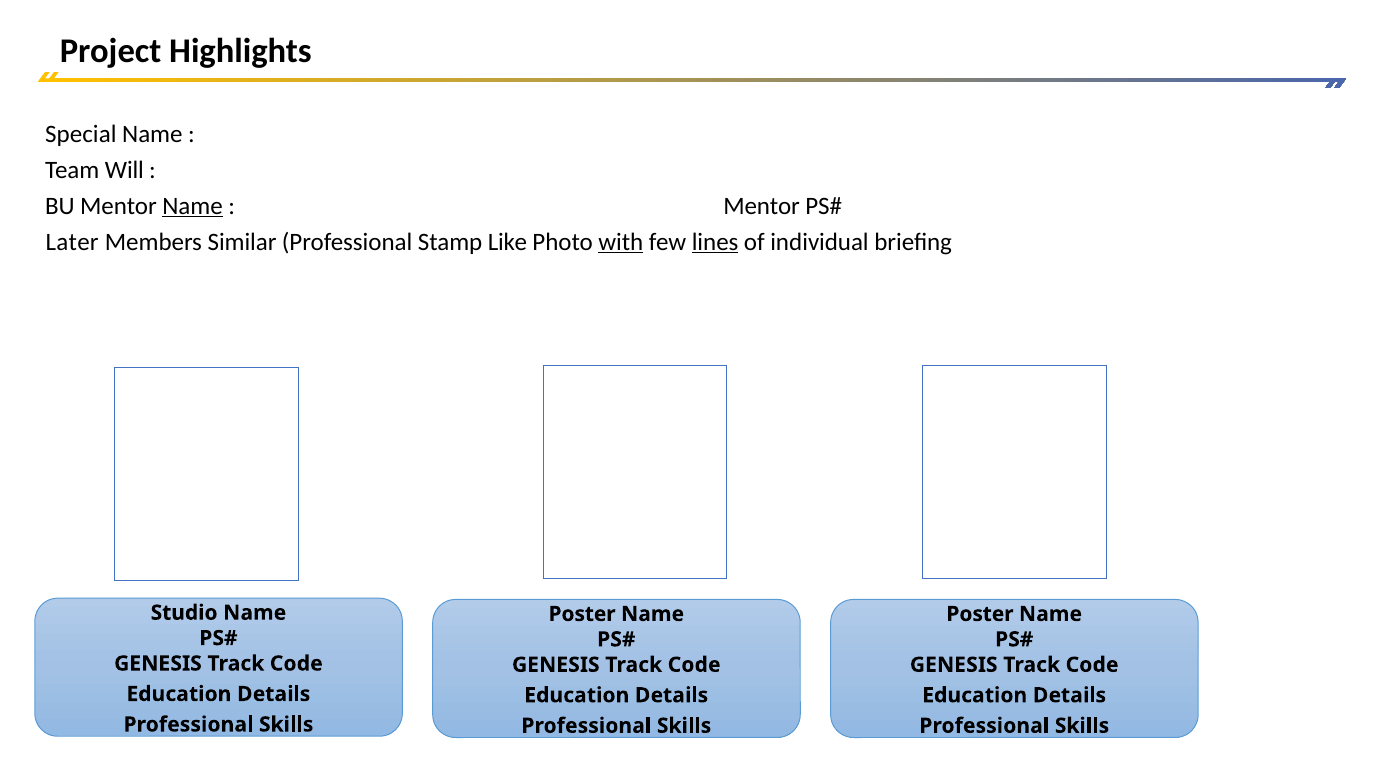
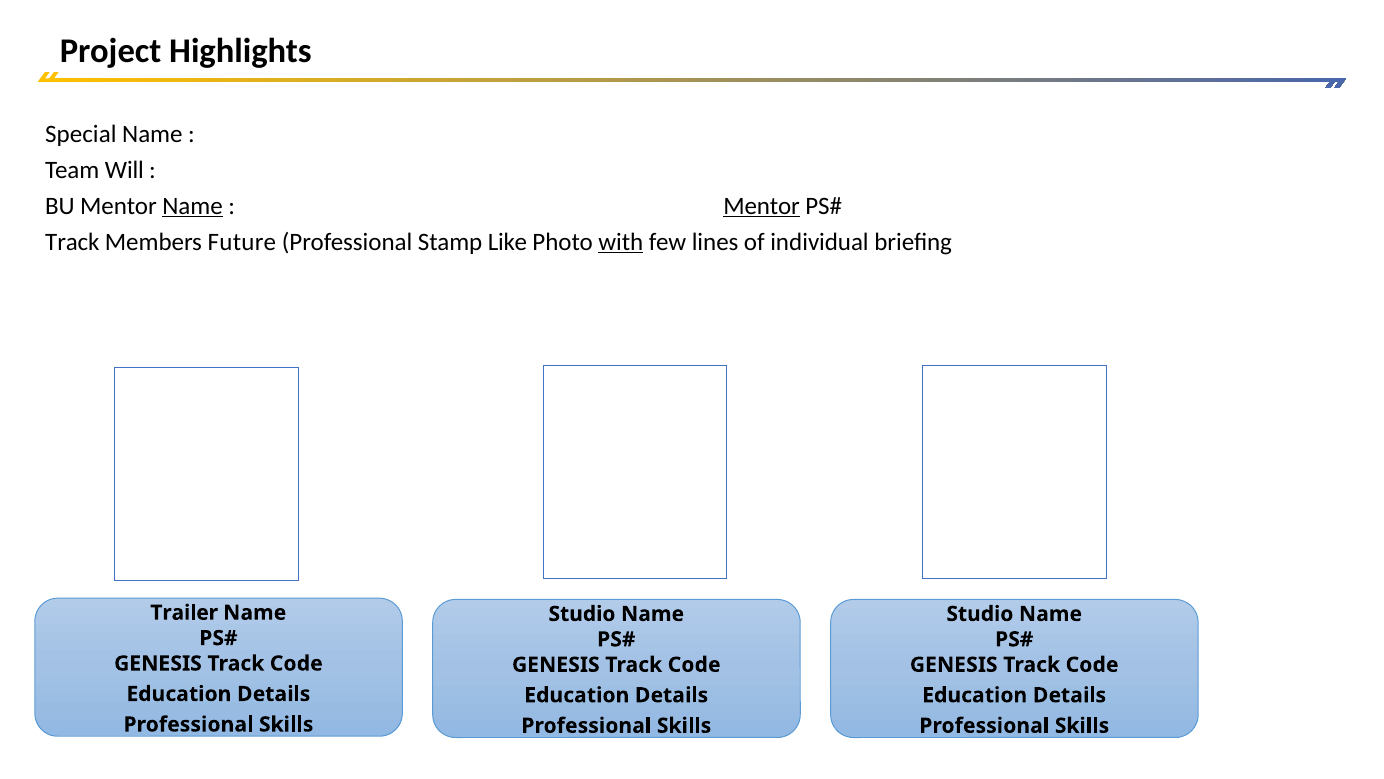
Mentor at (762, 206) underline: none -> present
Later at (72, 242): Later -> Track
Similar: Similar -> Future
lines underline: present -> none
Studio: Studio -> Trailer
Poster at (582, 614): Poster -> Studio
Poster at (980, 614): Poster -> Studio
